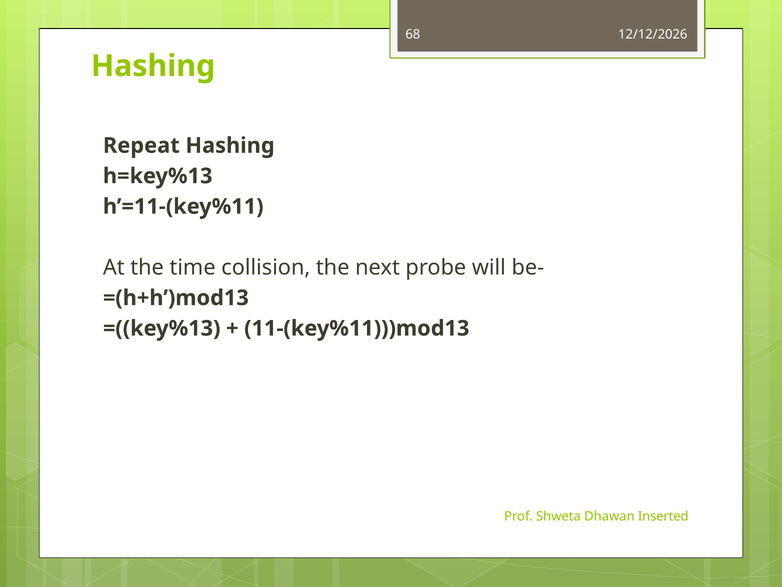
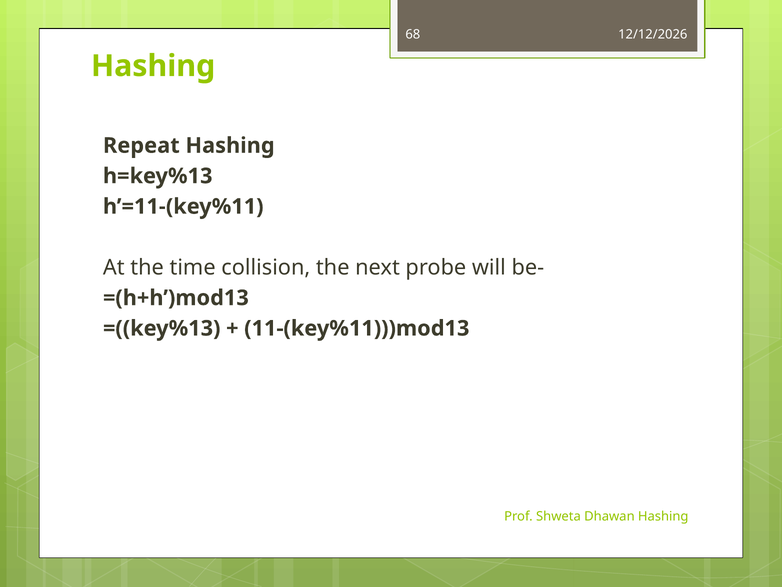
Dhawan Inserted: Inserted -> Hashing
